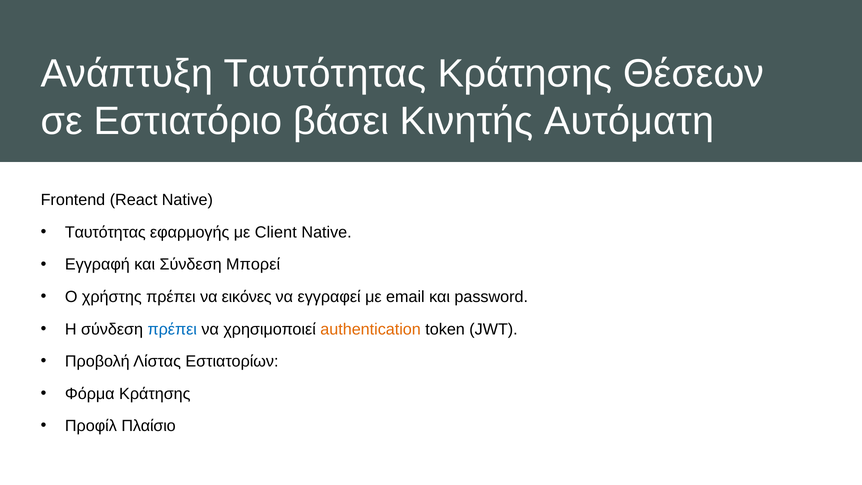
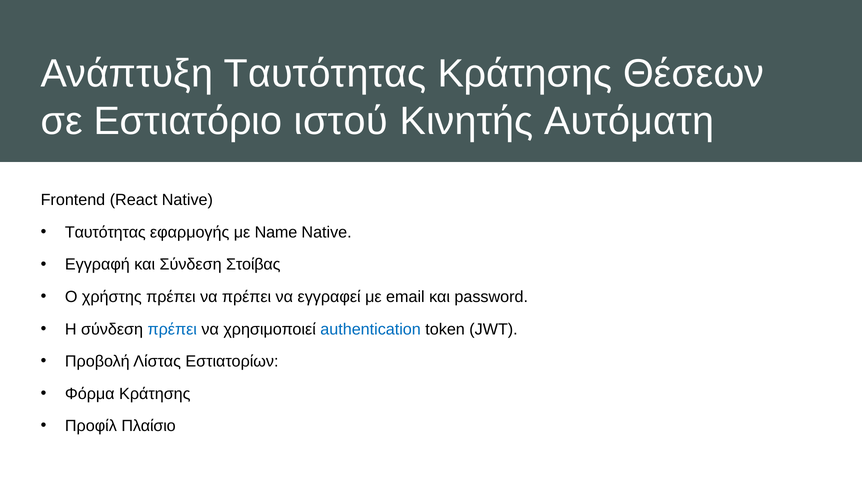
βάσει: βάσει -> ιστού
Client: Client -> Name
Μπορεί: Μπορεί -> Στοίβας
να εικόνες: εικόνες -> πρέπει
authentication colour: orange -> blue
